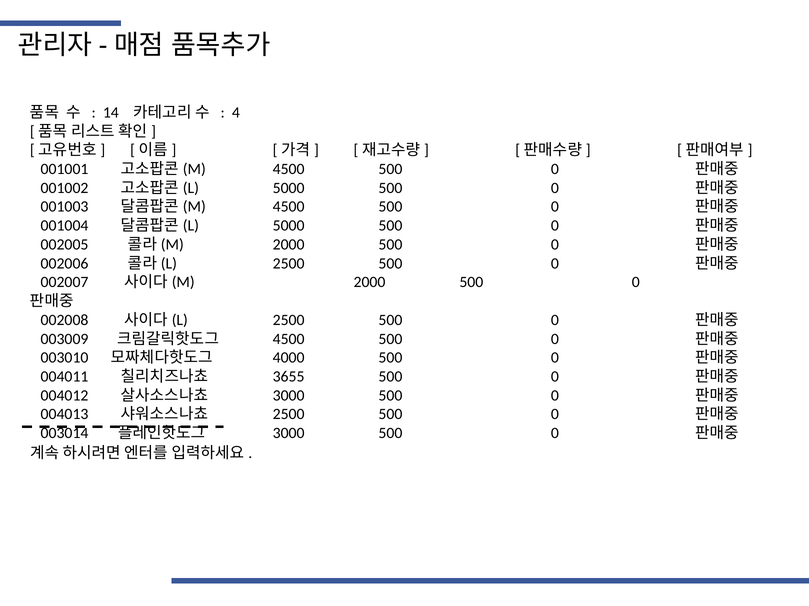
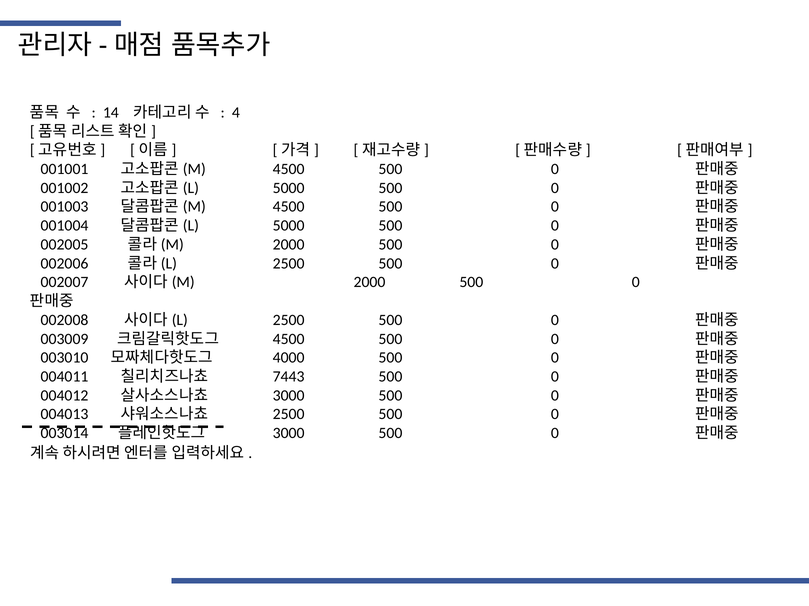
3655: 3655 -> 7443
